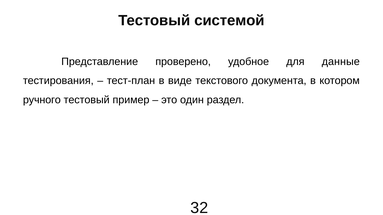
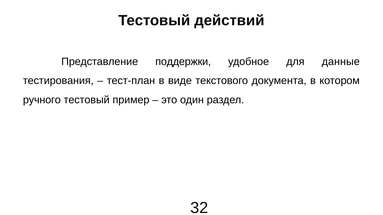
системой: системой -> действий
проверено: проверено -> поддержки
